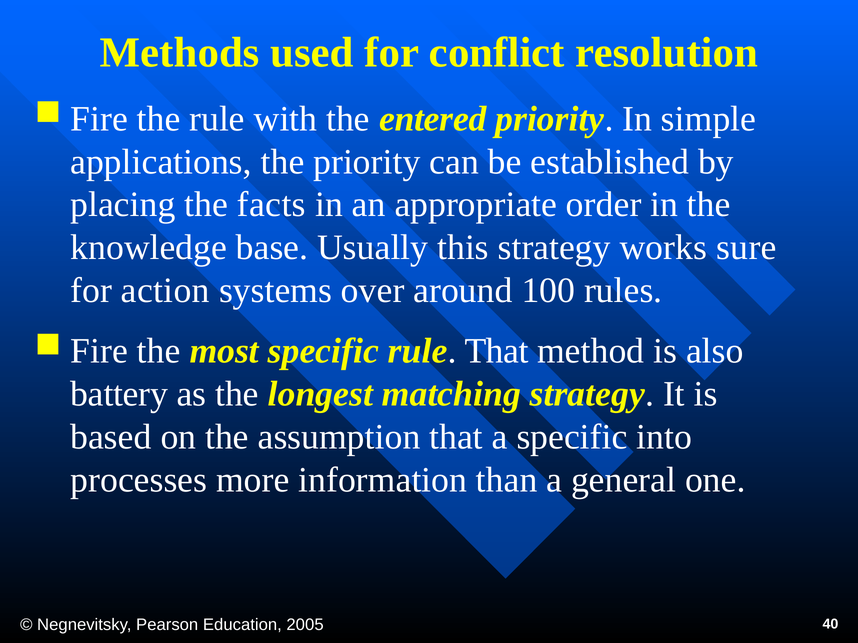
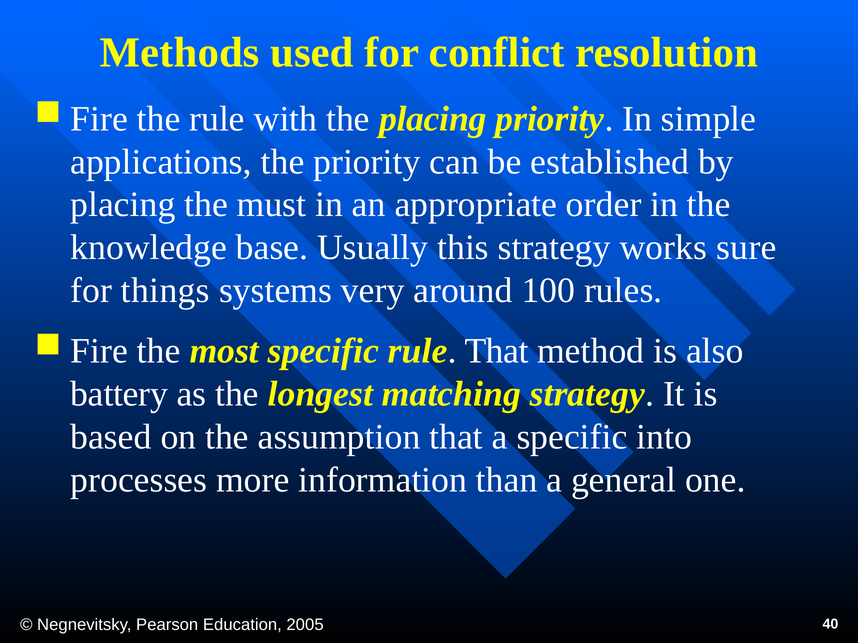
the entered: entered -> placing
facts: facts -> must
action: action -> things
over: over -> very
